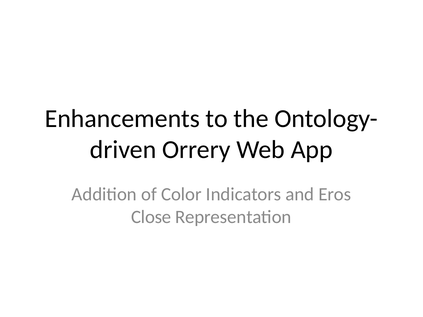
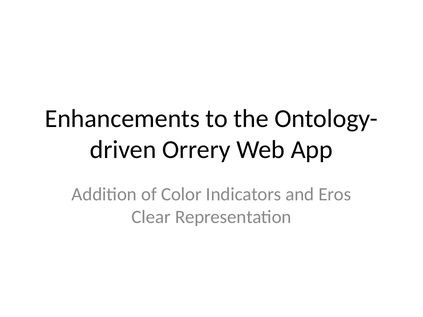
Close: Close -> Clear
